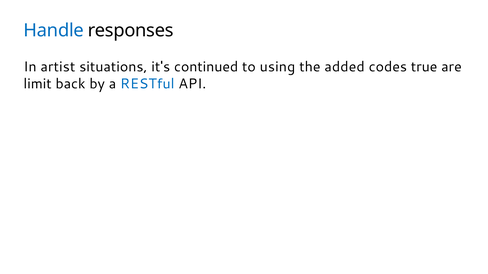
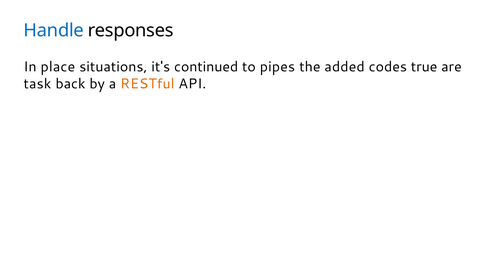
artist: artist -> place
using: using -> pipes
limit: limit -> task
RESTful colour: blue -> orange
